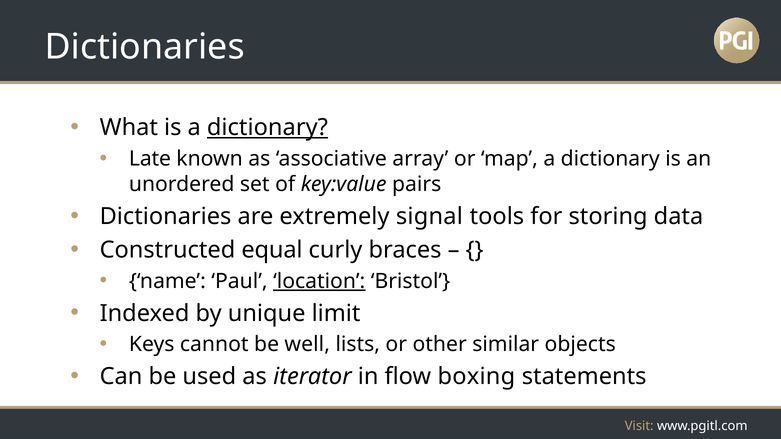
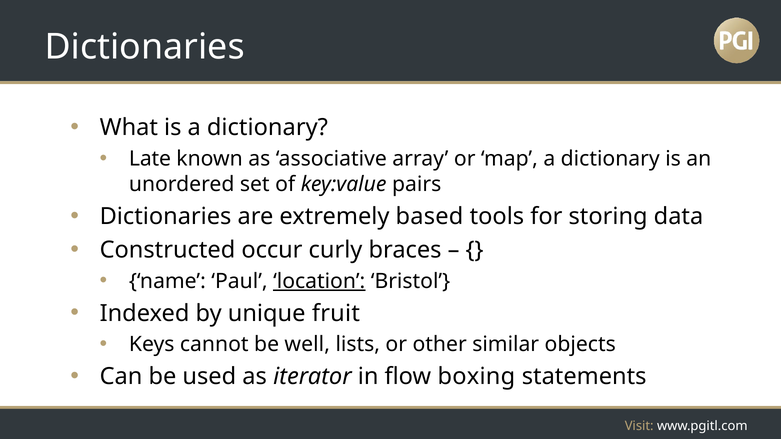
dictionary at (267, 128) underline: present -> none
signal: signal -> based
equal: equal -> occur
limit: limit -> fruit
